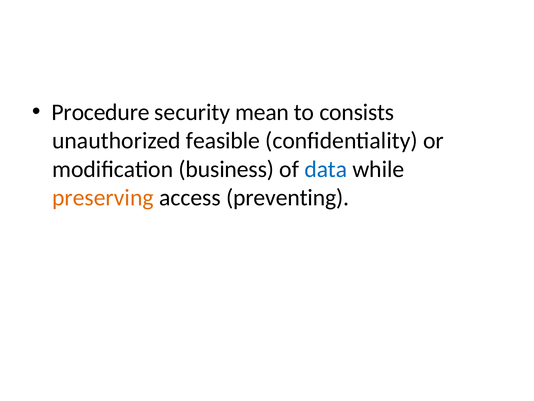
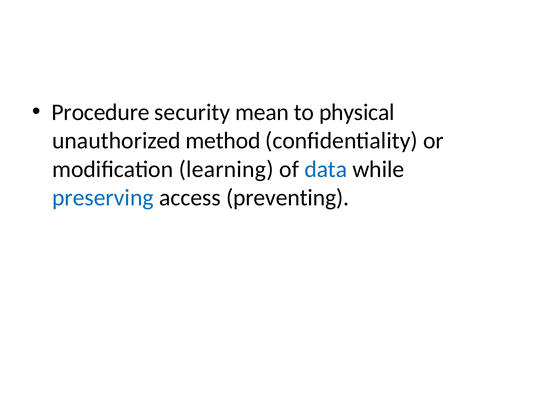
consists: consists -> physical
feasible: feasible -> method
business: business -> learning
preserving colour: orange -> blue
